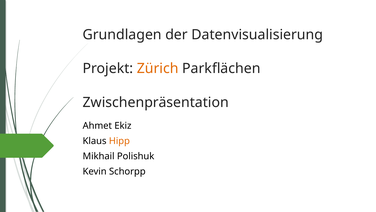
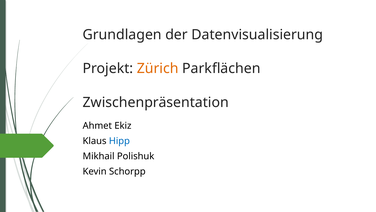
Hipp colour: orange -> blue
